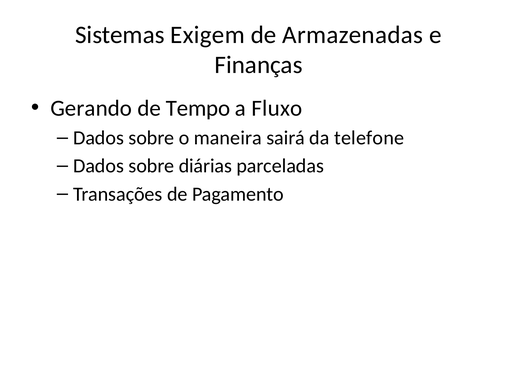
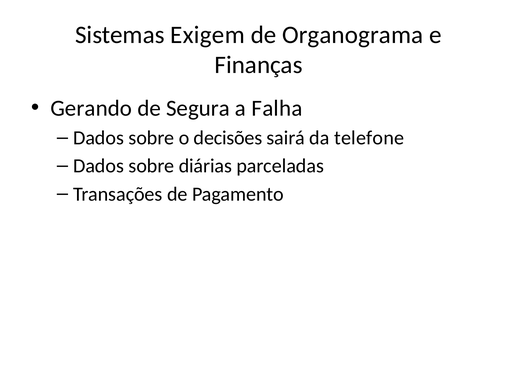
Armazenadas: Armazenadas -> Organograma
Tempo: Tempo -> Segura
Fluxo: Fluxo -> Falha
maneira: maneira -> decisões
